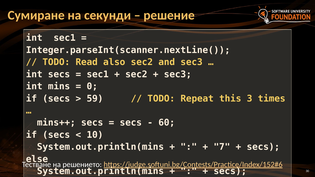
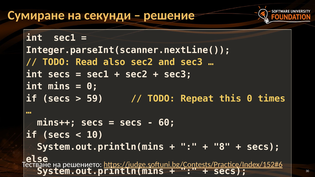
this 3: 3 -> 0
7: 7 -> 8
